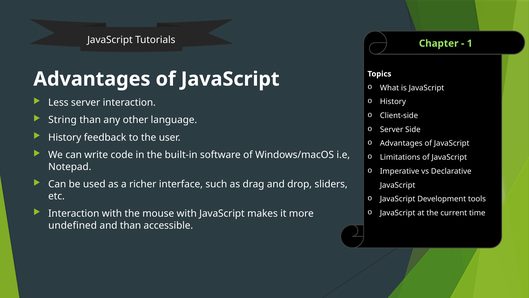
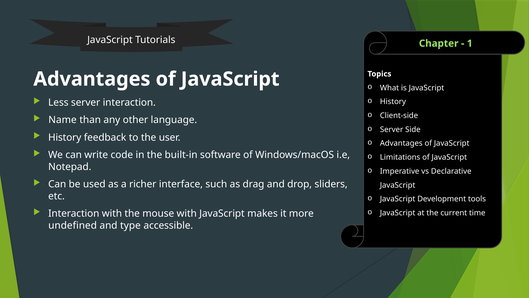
String: String -> Name
and than: than -> type
